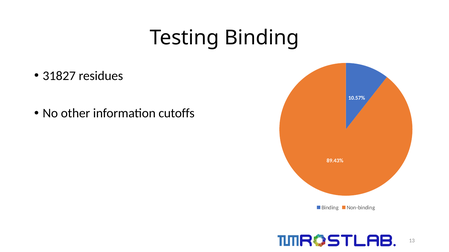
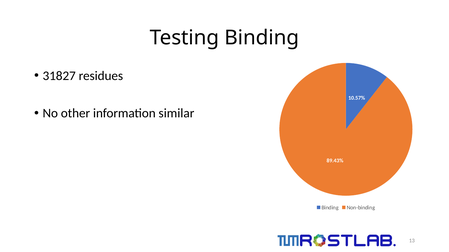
cutoffs: cutoffs -> similar
